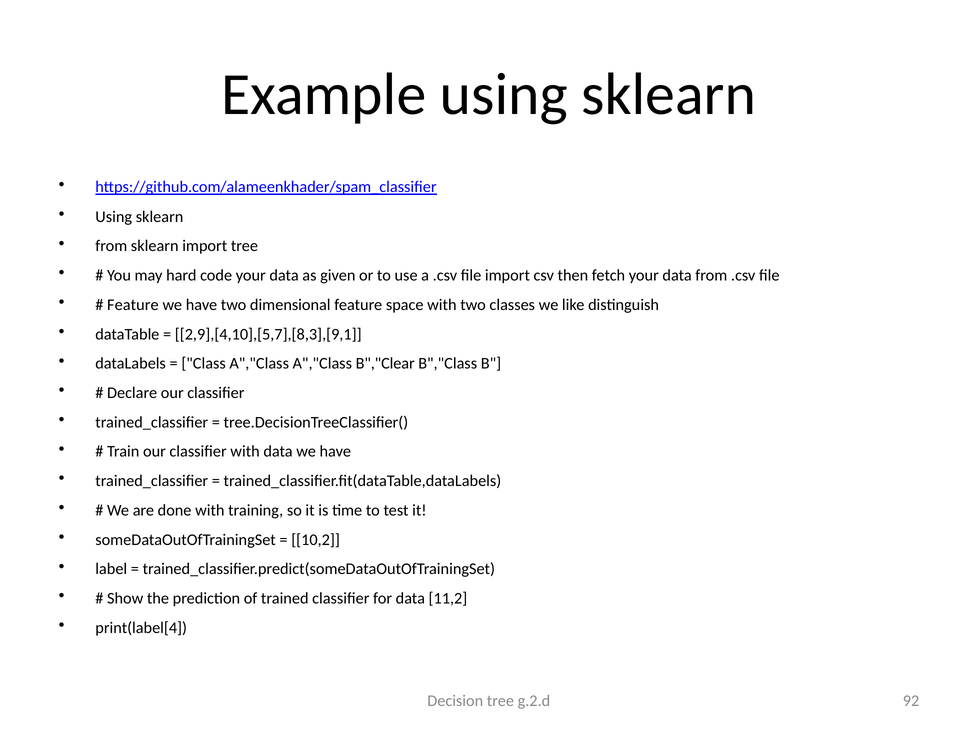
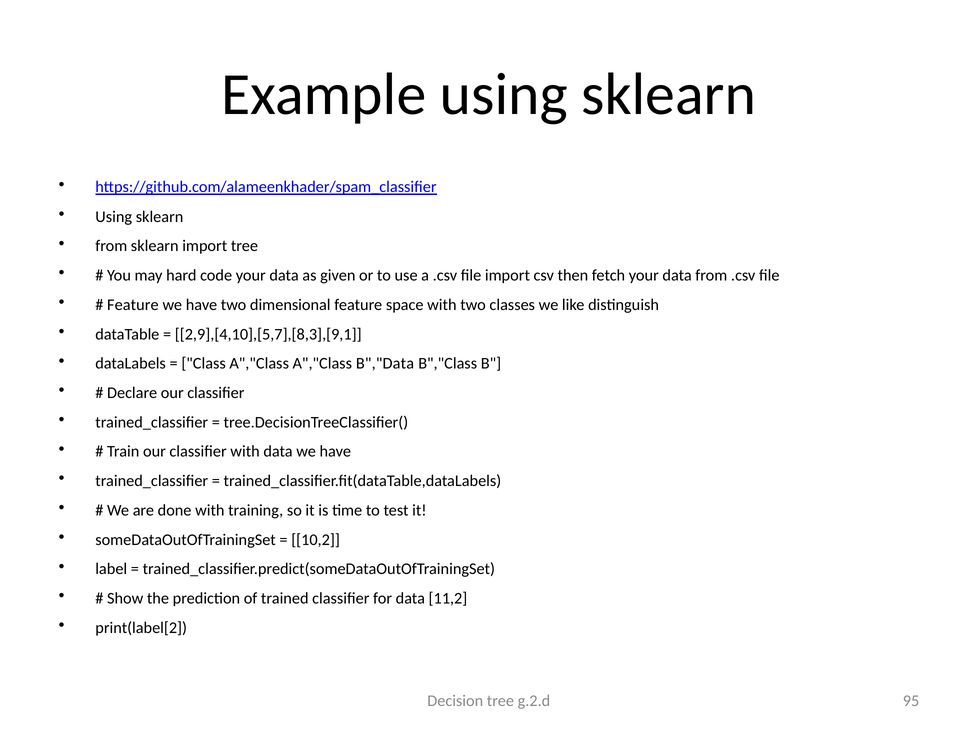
B","Clear: B","Clear -> B","Data
print(label[4: print(label[4 -> print(label[2
92: 92 -> 95
